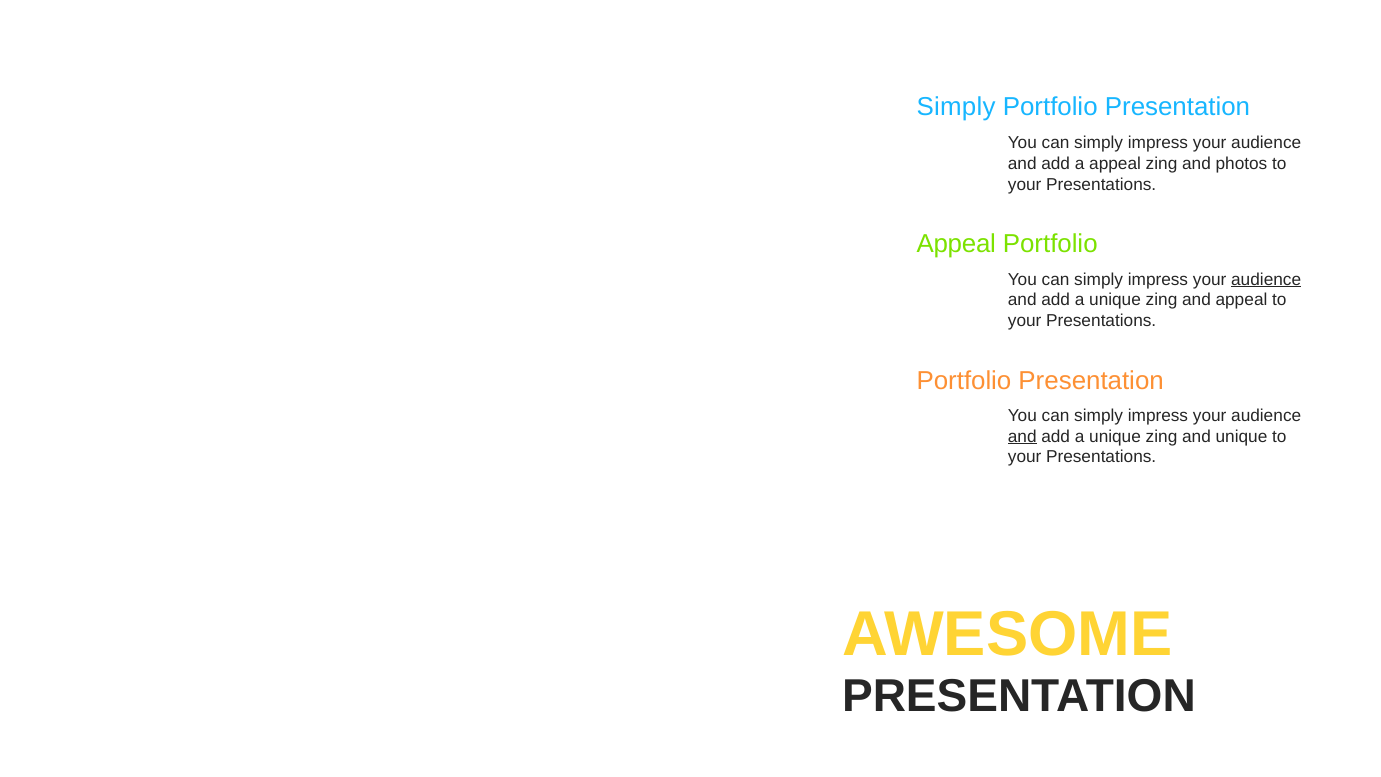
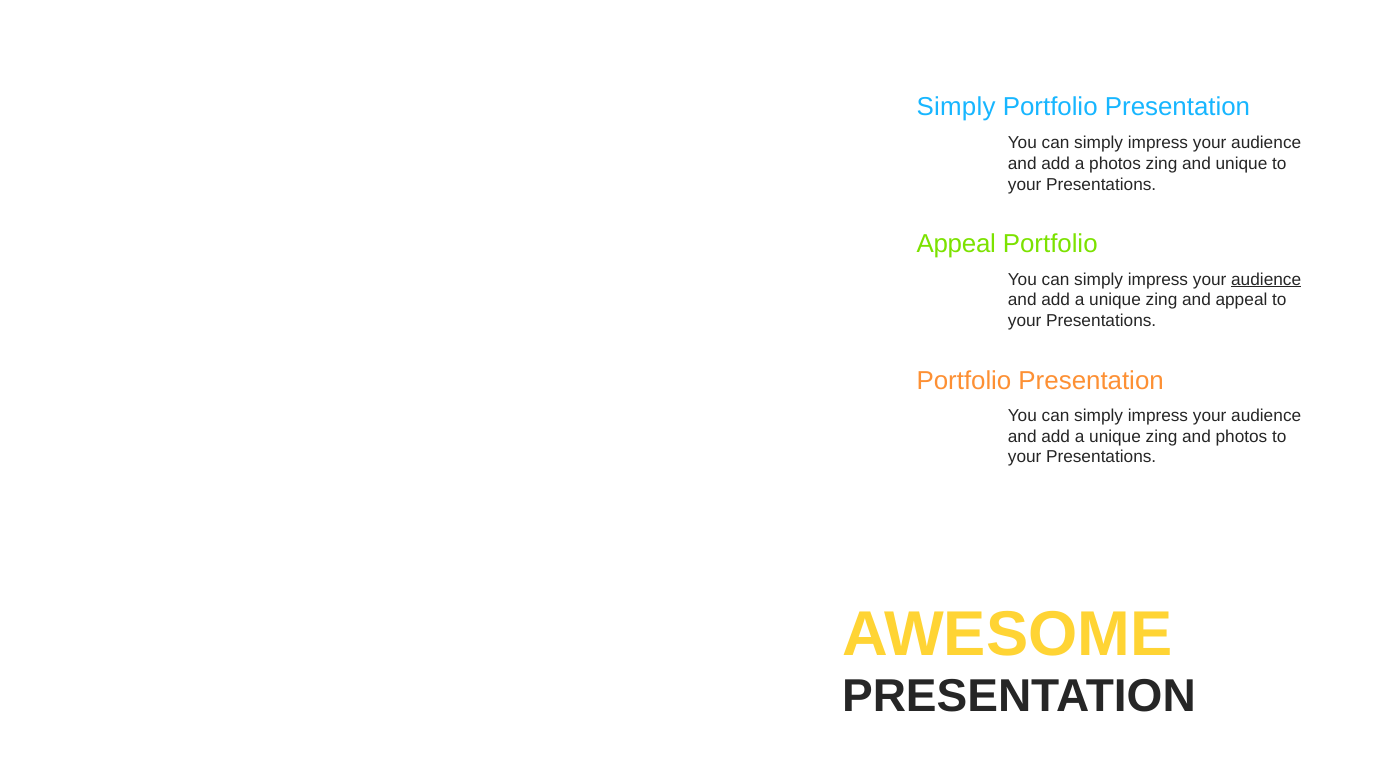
a appeal: appeal -> photos
and photos: photos -> unique
and at (1022, 436) underline: present -> none
and unique: unique -> photos
